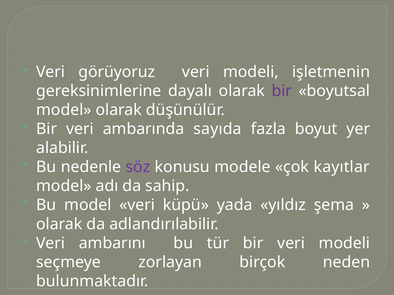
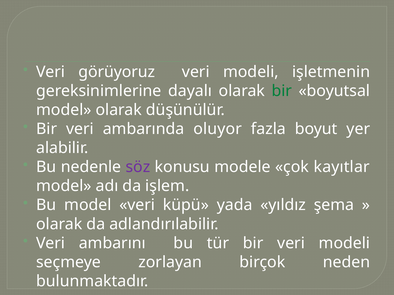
bir at (282, 91) colour: purple -> green
sayıda: sayıda -> oluyor
sahip: sahip -> işlem
